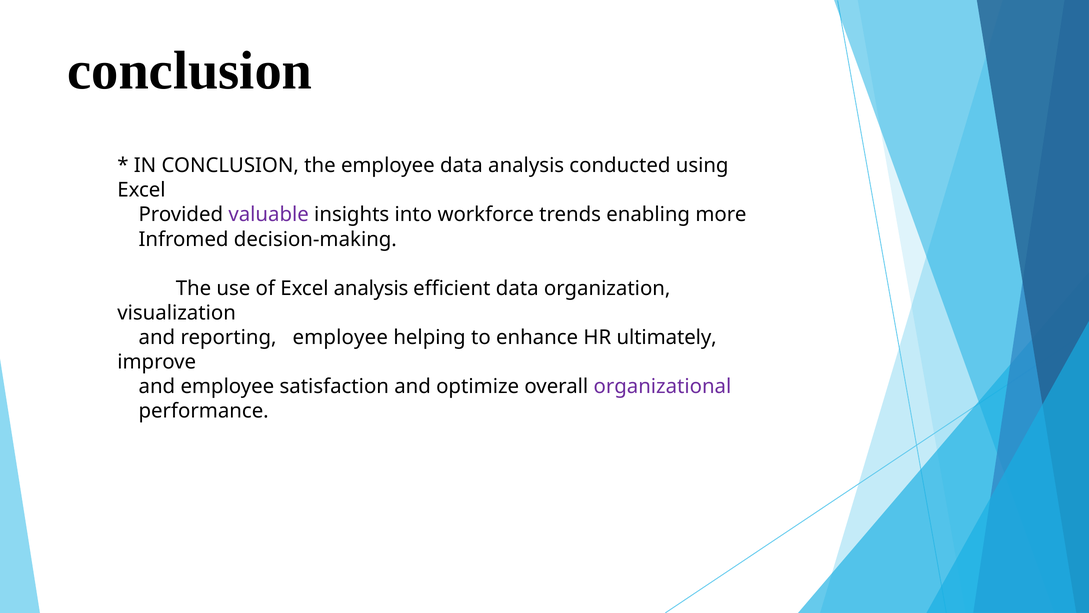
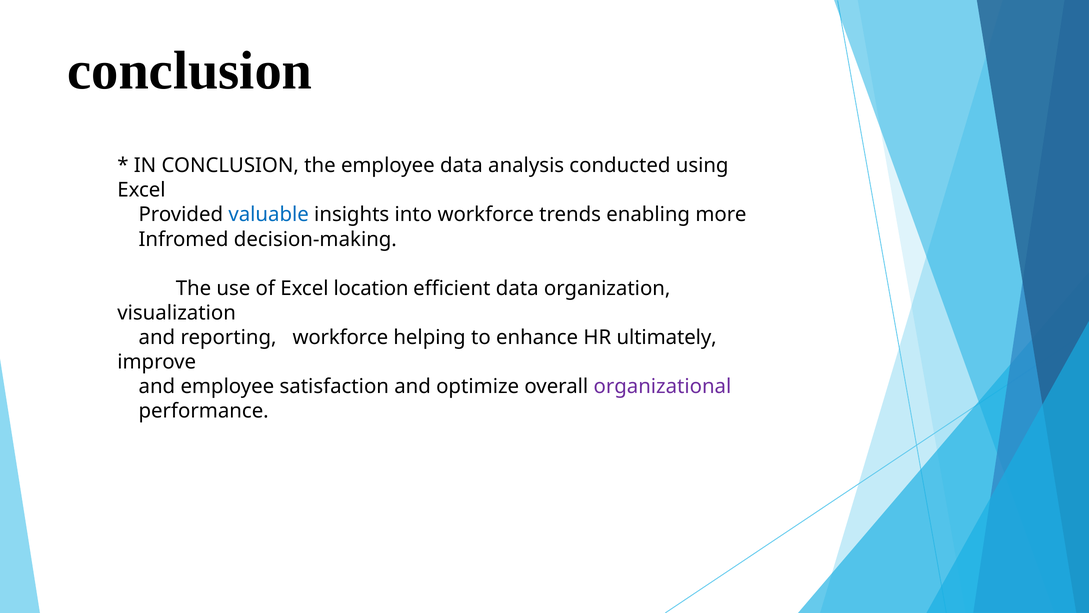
valuable colour: purple -> blue
Excel analysis: analysis -> location
reporting employee: employee -> workforce
